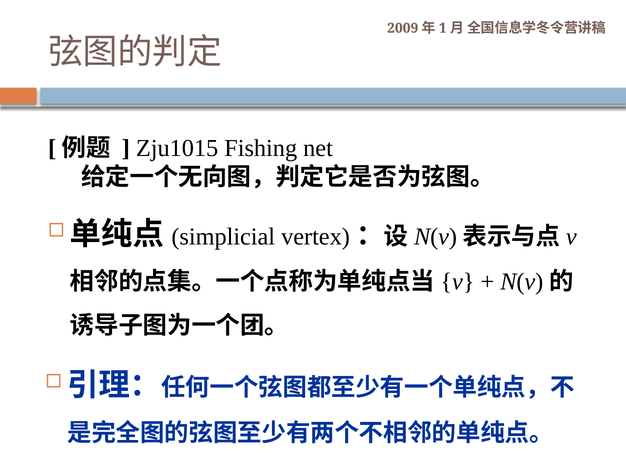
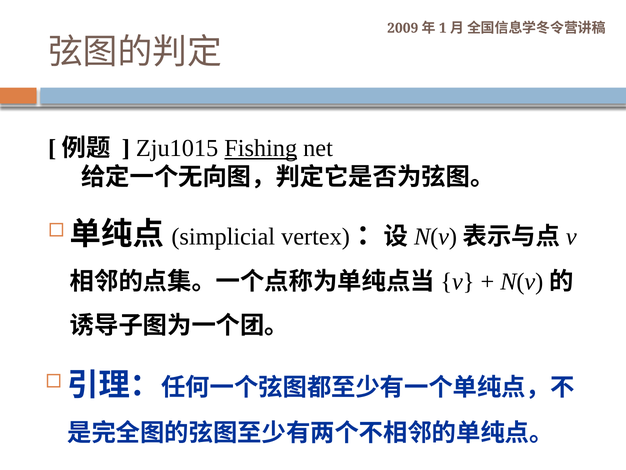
Fishing underline: none -> present
